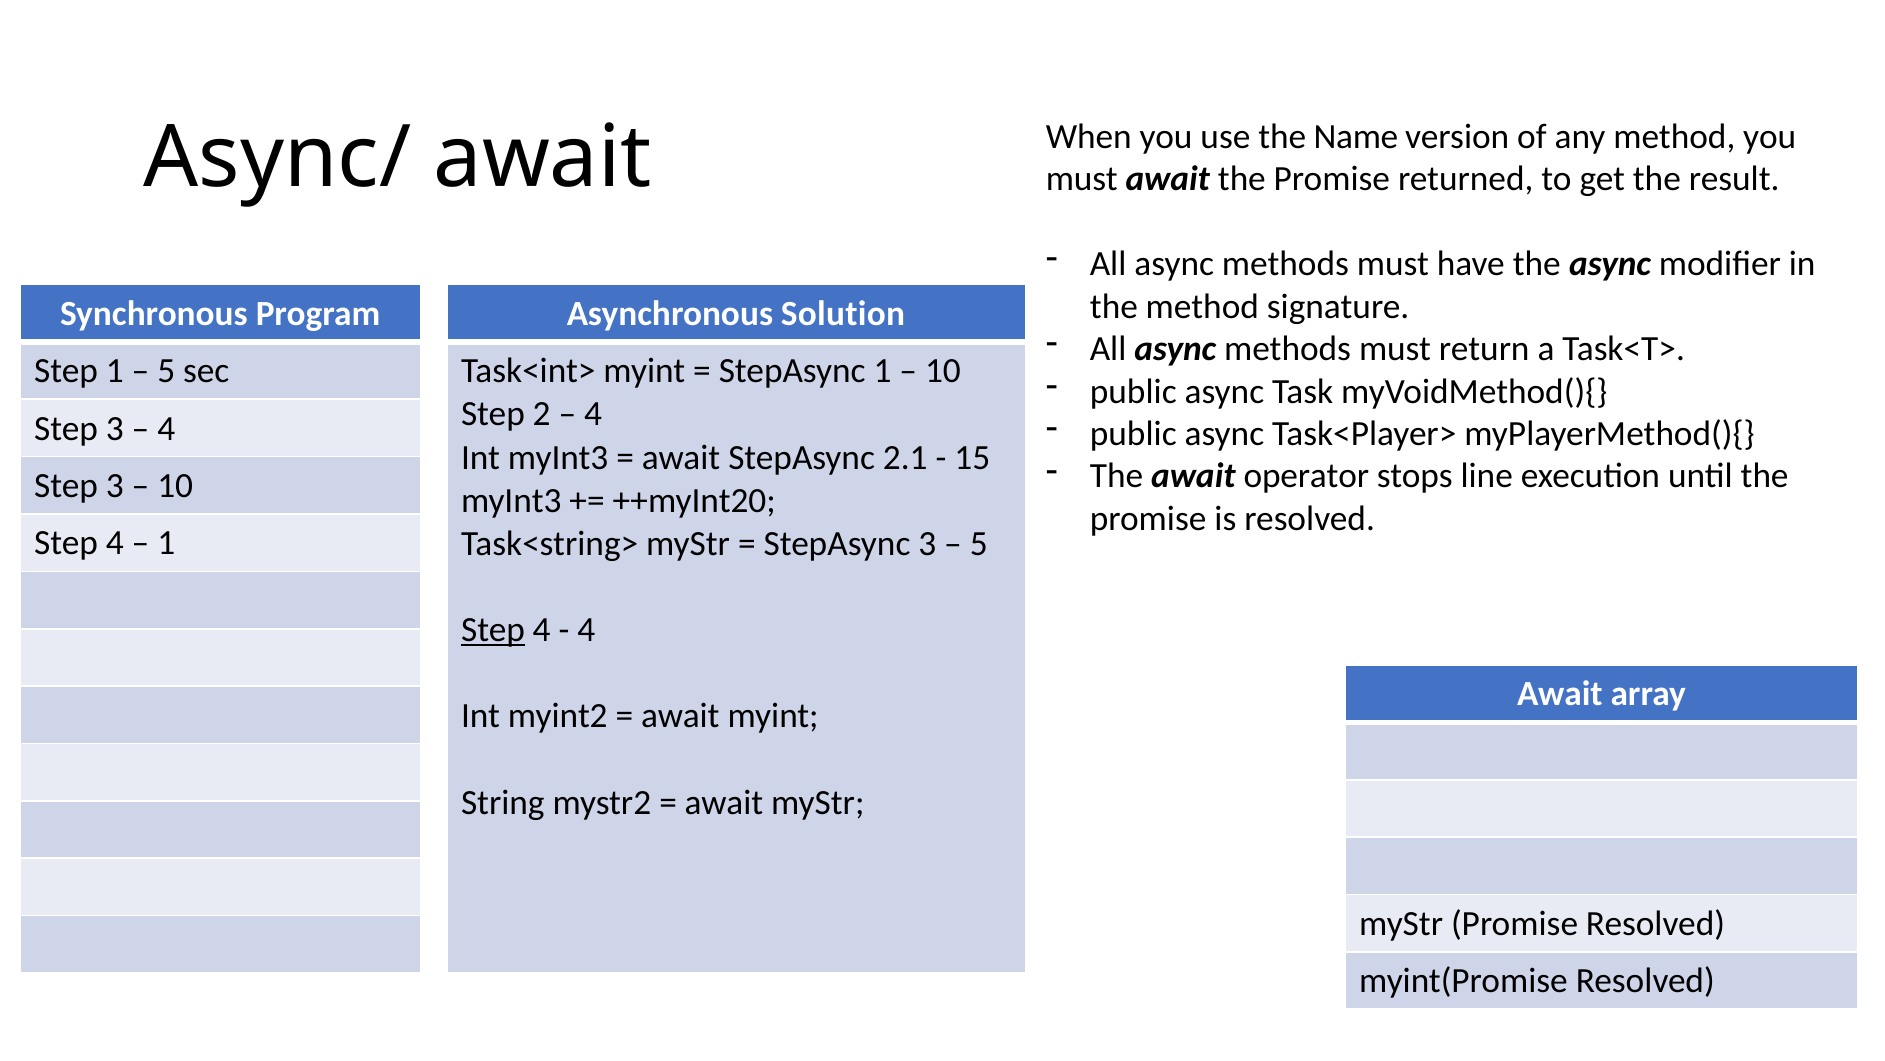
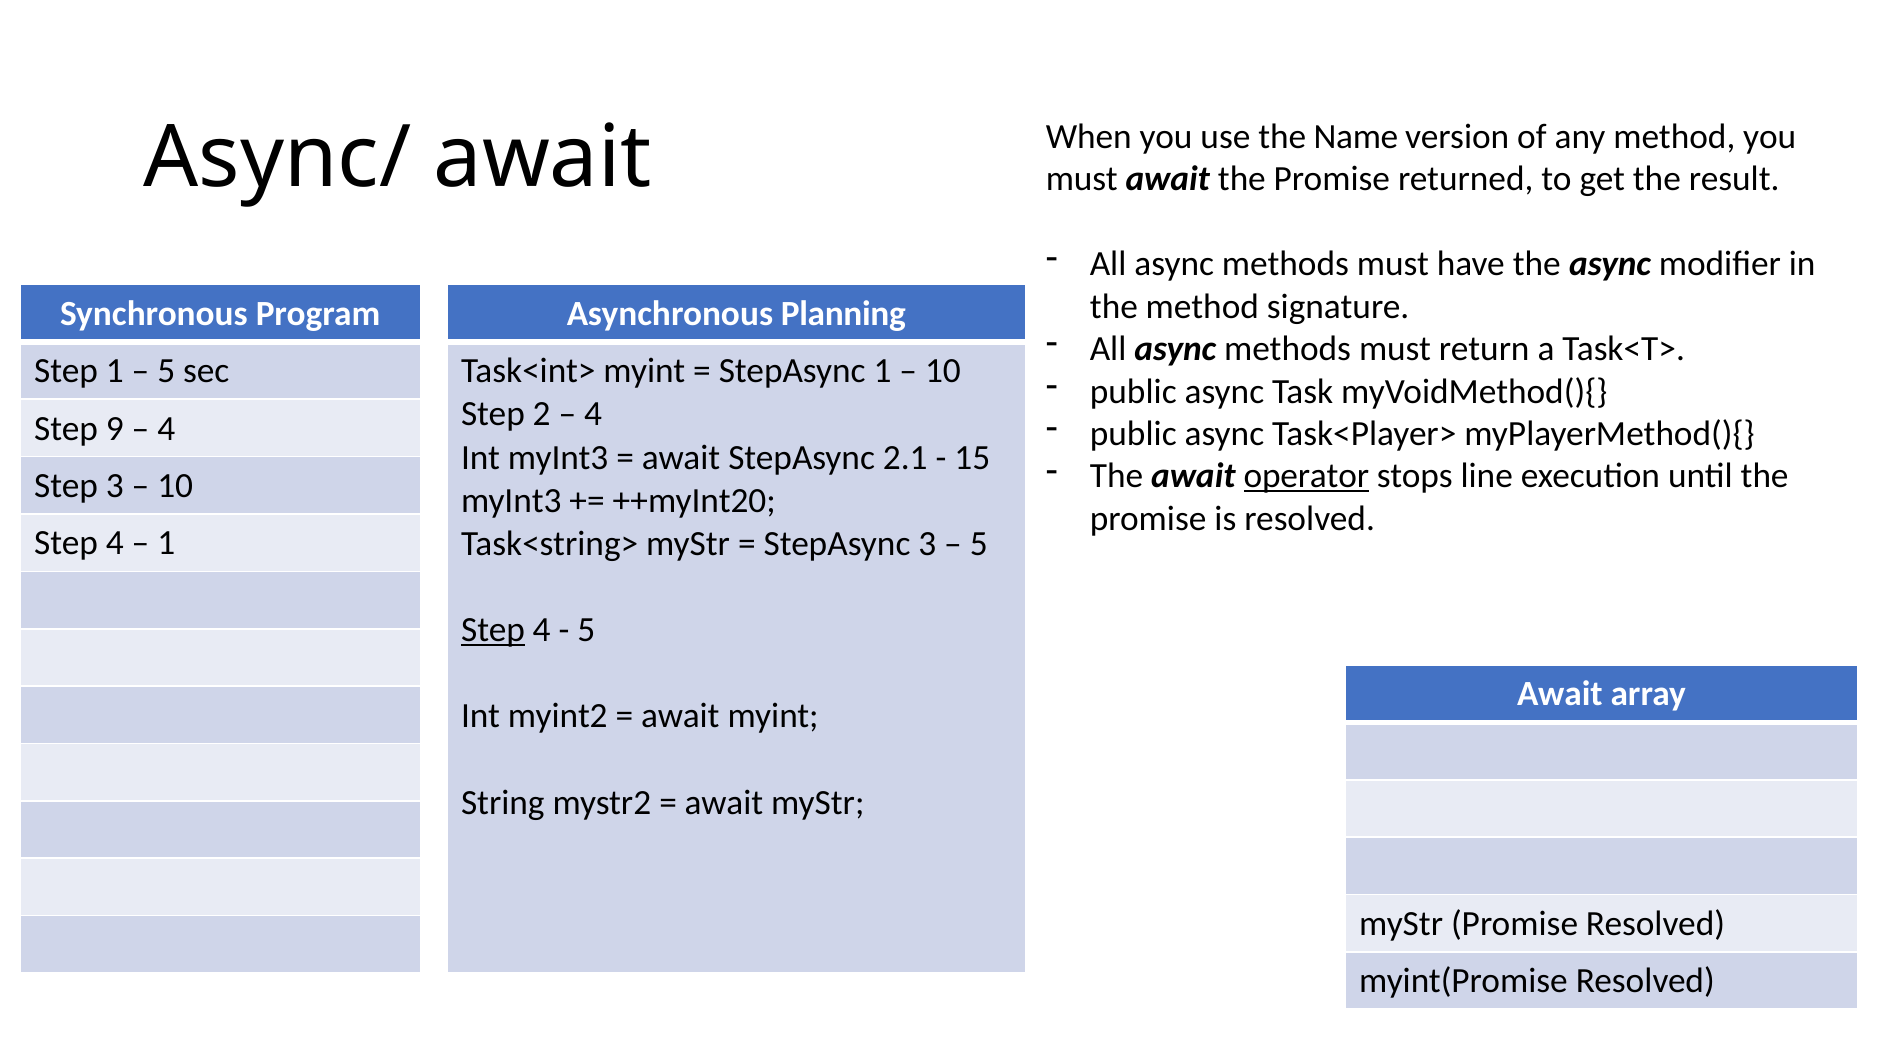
Solution: Solution -> Planning
3 at (115, 428): 3 -> 9
operator underline: none -> present
4 at (586, 630): 4 -> 5
